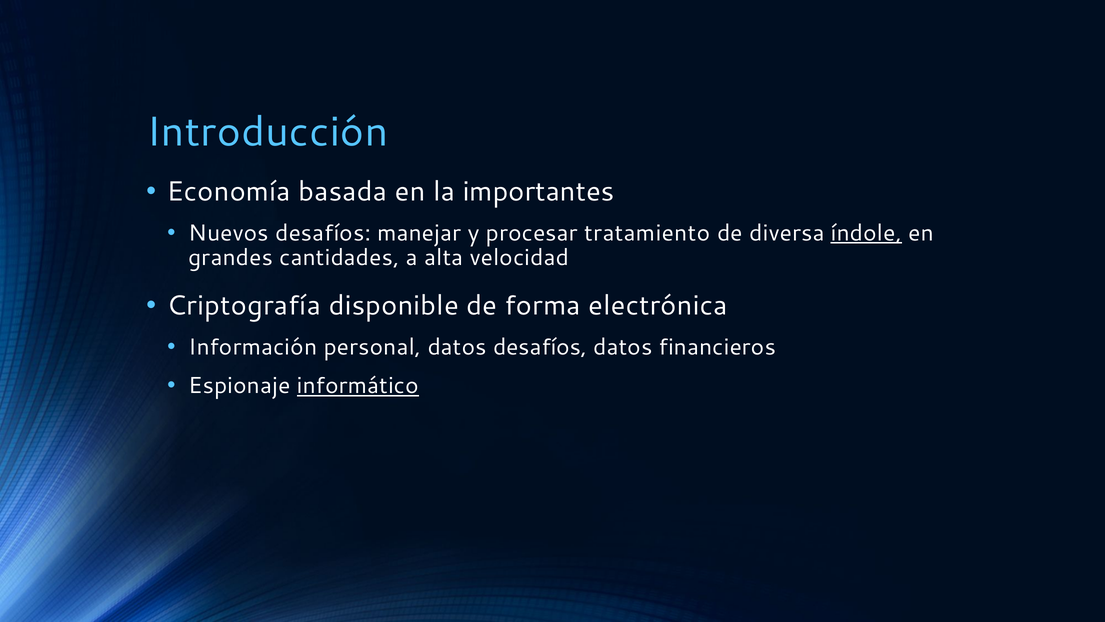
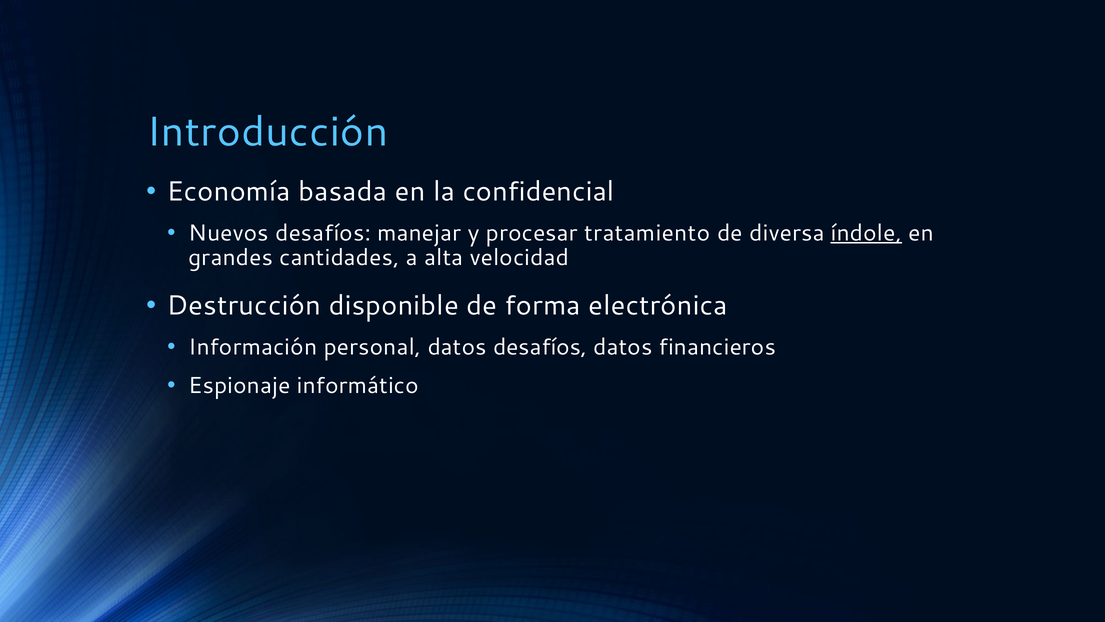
importantes: importantes -> confidencial
Criptografía: Criptografía -> Destrucción
informático underline: present -> none
